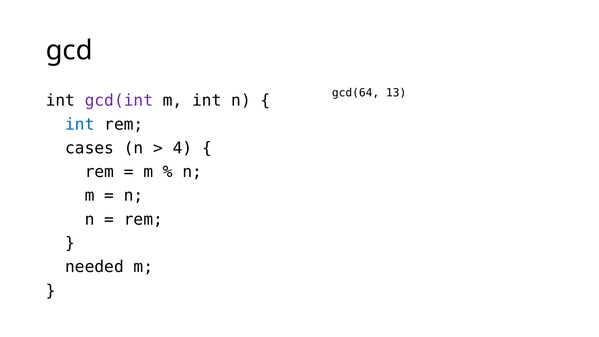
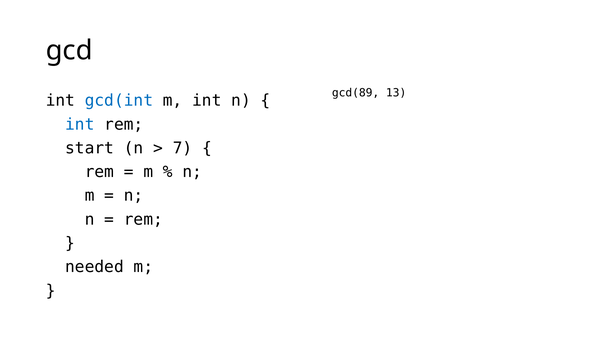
gcd(64: gcd(64 -> gcd(89
gcd(int colour: purple -> blue
cases: cases -> start
4: 4 -> 7
